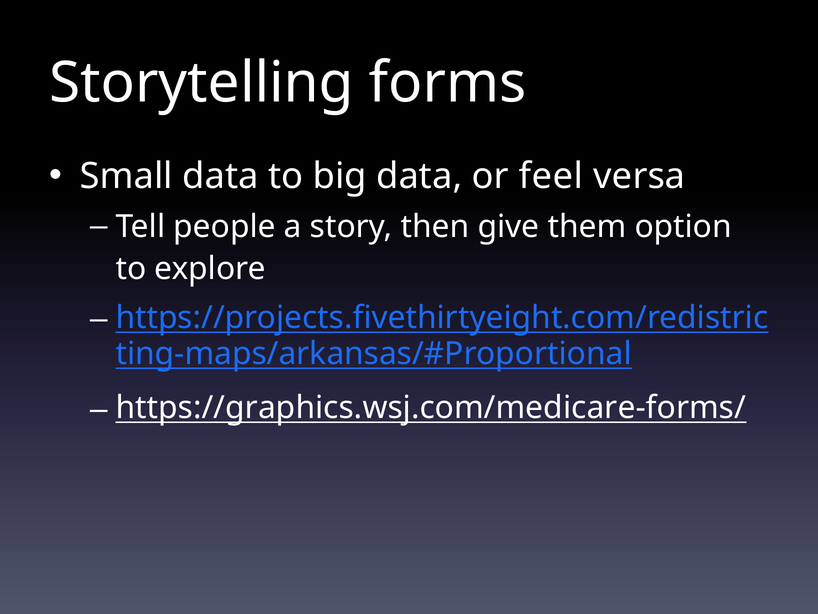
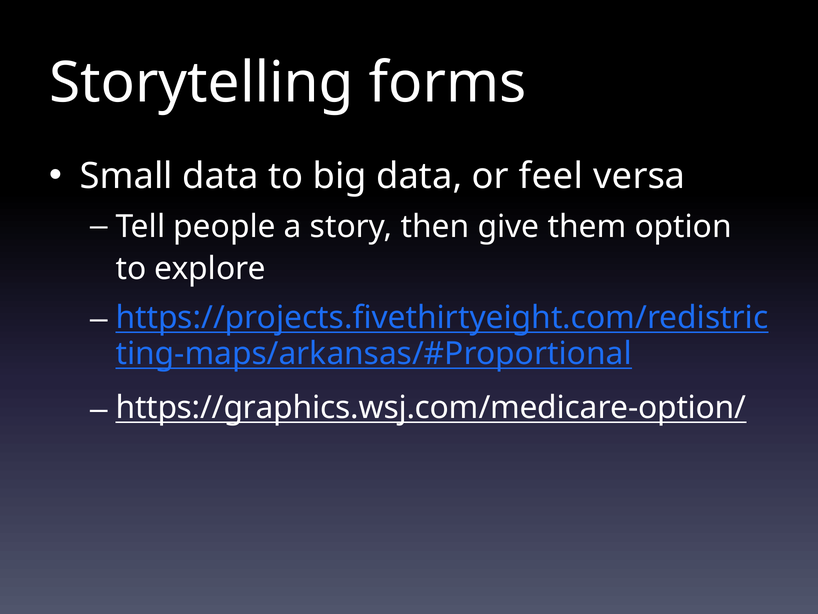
https://graphics.wsj.com/medicare-forms/: https://graphics.wsj.com/medicare-forms/ -> https://graphics.wsj.com/medicare-option/
